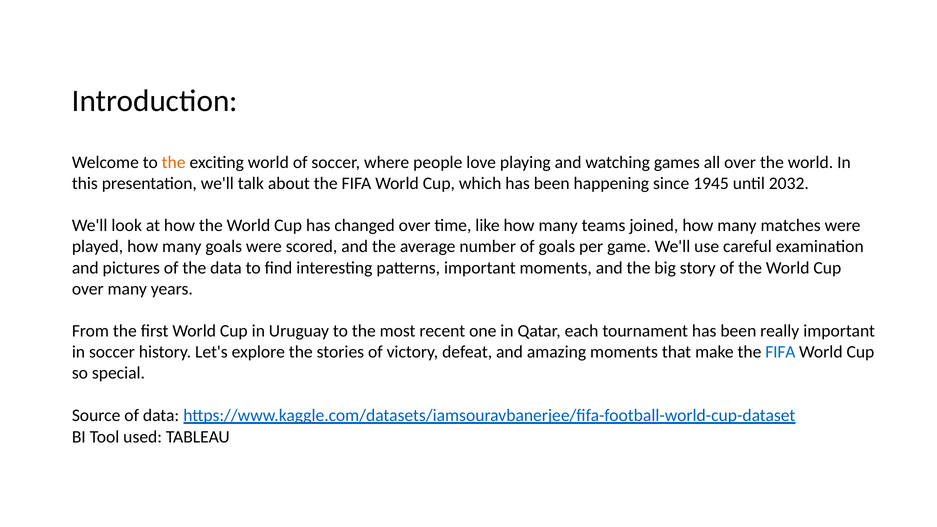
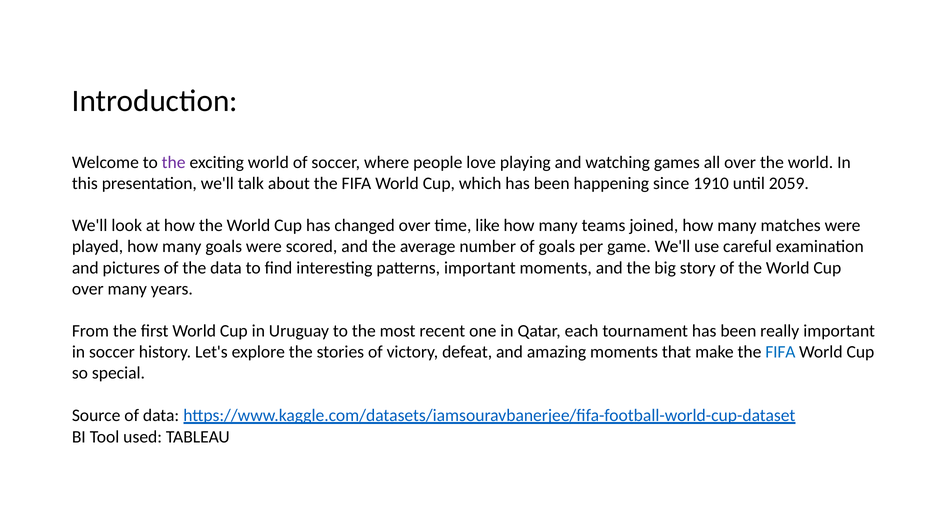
the at (174, 162) colour: orange -> purple
1945: 1945 -> 1910
2032: 2032 -> 2059
